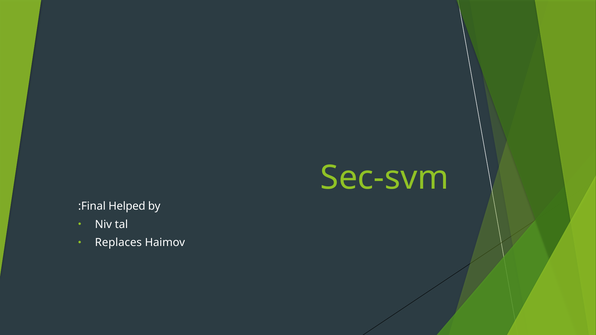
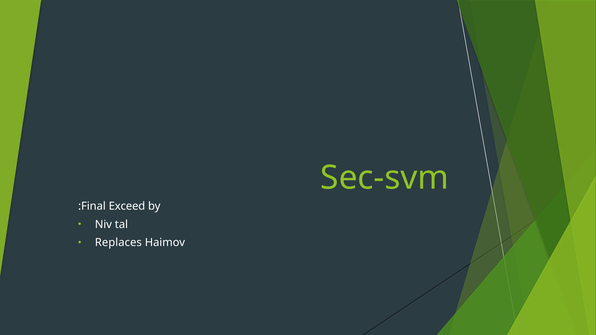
Helped: Helped -> Exceed
